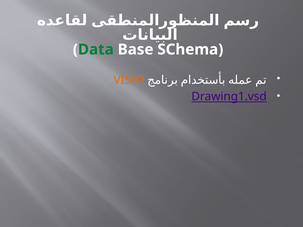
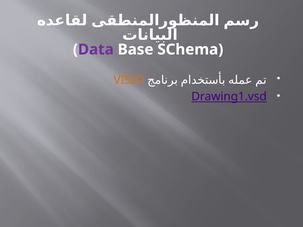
Data colour: green -> purple
